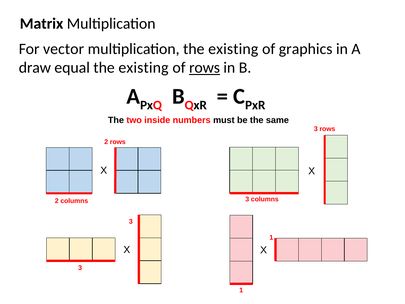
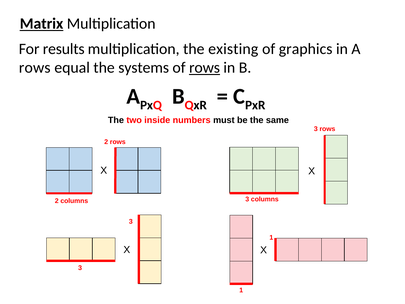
Matrix underline: none -> present
vector: vector -> results
draw at (35, 68): draw -> rows
equal the existing: existing -> systems
